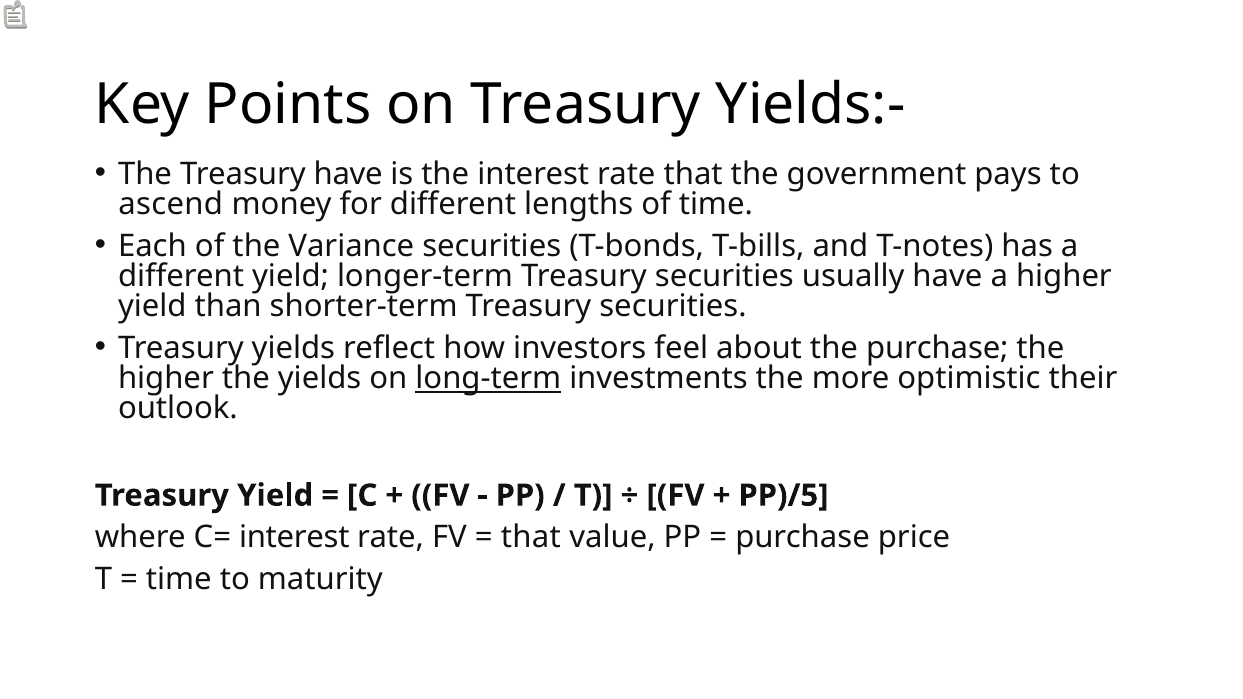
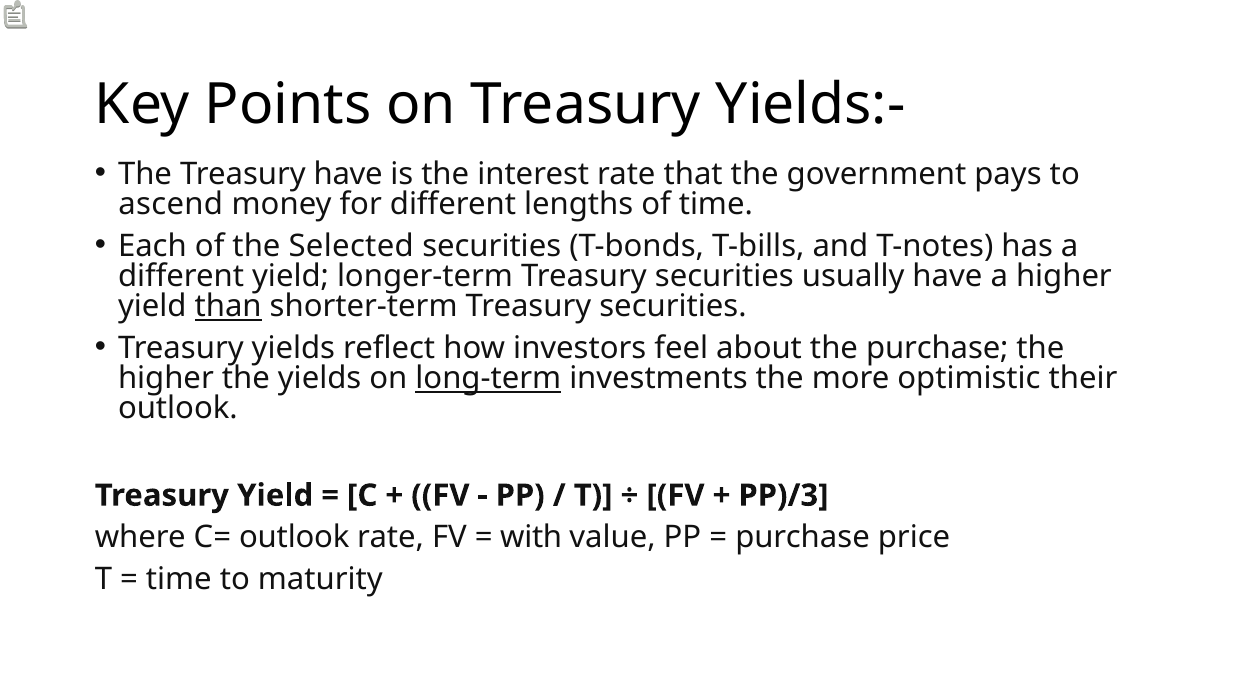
Variance: Variance -> Selected
than underline: none -> present
PP)/5: PP)/5 -> PP)/3
C= interest: interest -> outlook
that at (531, 537): that -> with
